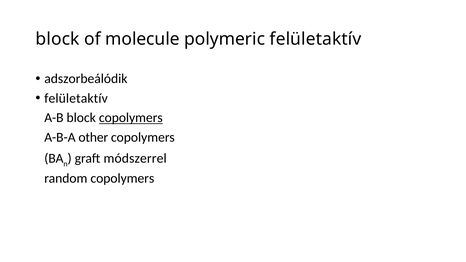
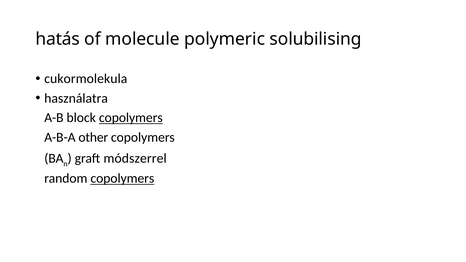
block at (58, 39): block -> hatás
polymeric felületaktív: felületaktív -> solubilising
adszorbeálódik: adszorbeálódik -> cukormolekula
felületaktív at (76, 98): felületaktív -> használatra
copolymers at (122, 179) underline: none -> present
